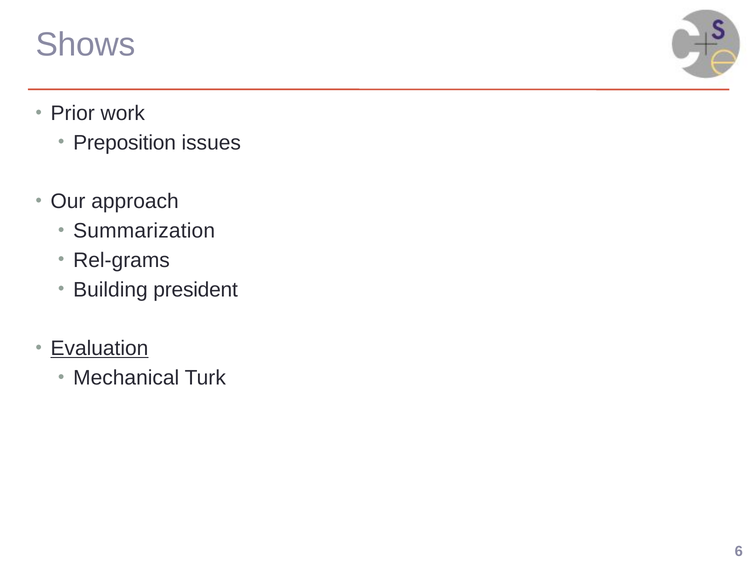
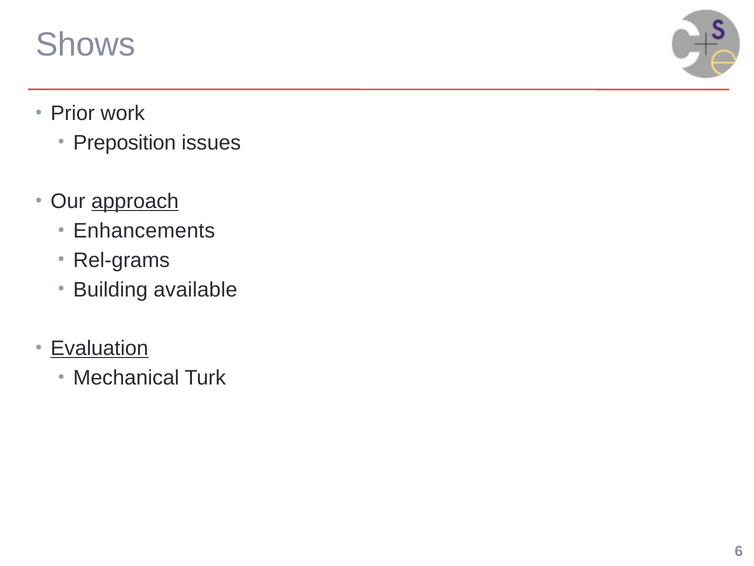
approach underline: none -> present
Summarization: Summarization -> Enhancements
president: president -> available
